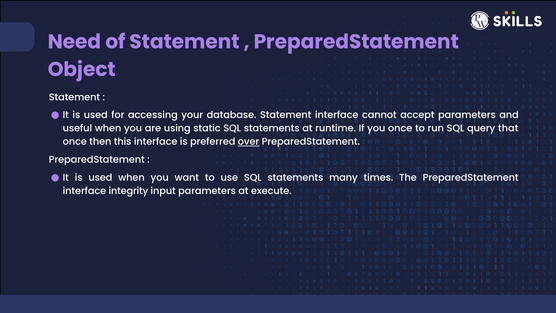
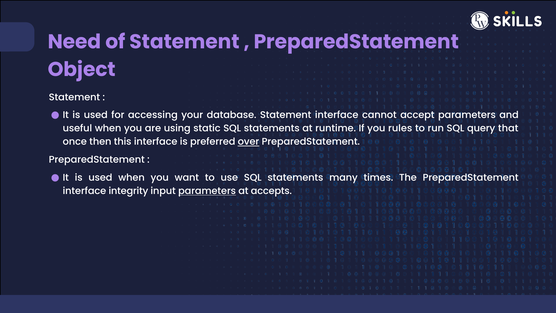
you once: once -> rules
parameters at (207, 191) underline: none -> present
execute: execute -> accepts
